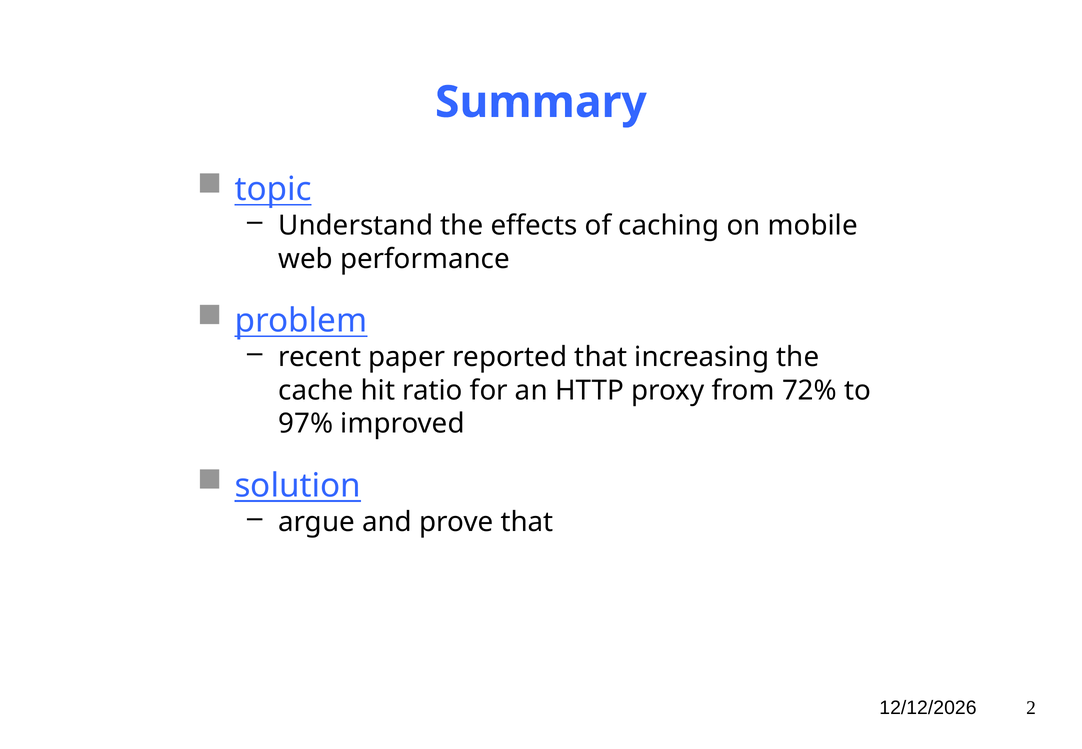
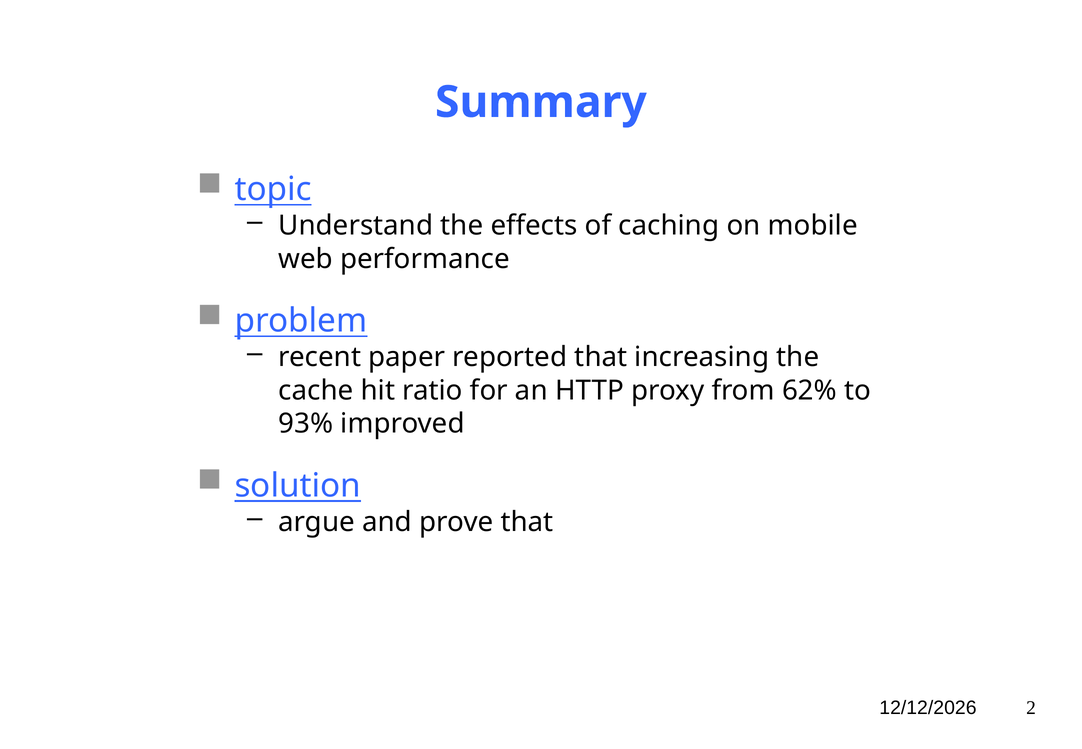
72%: 72% -> 62%
97%: 97% -> 93%
